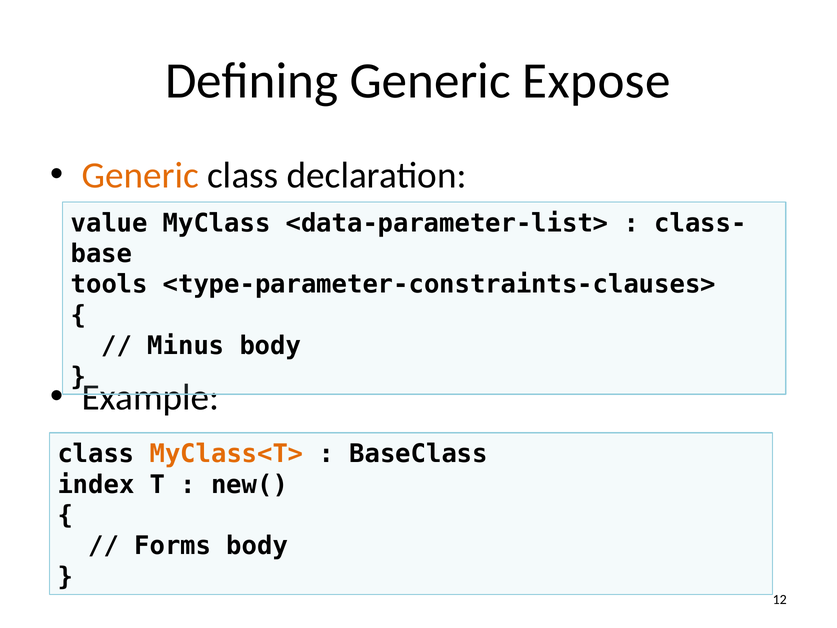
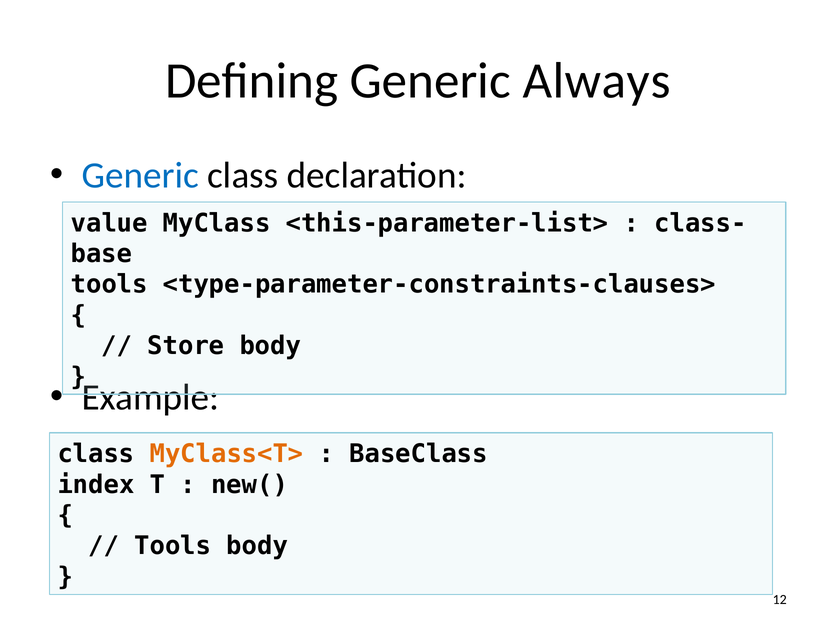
Expose: Expose -> Always
Generic at (140, 176) colour: orange -> blue
<data-parameter-list>: <data-parameter-list> -> <this-parameter-list>
Minus: Minus -> Store
Forms at (173, 546): Forms -> Tools
